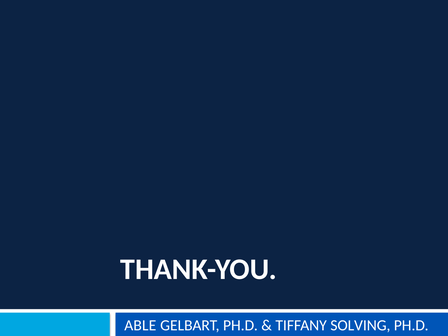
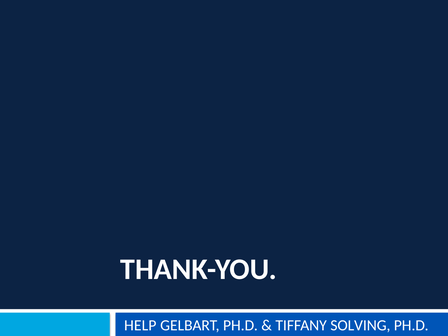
ABLE: ABLE -> HELP
